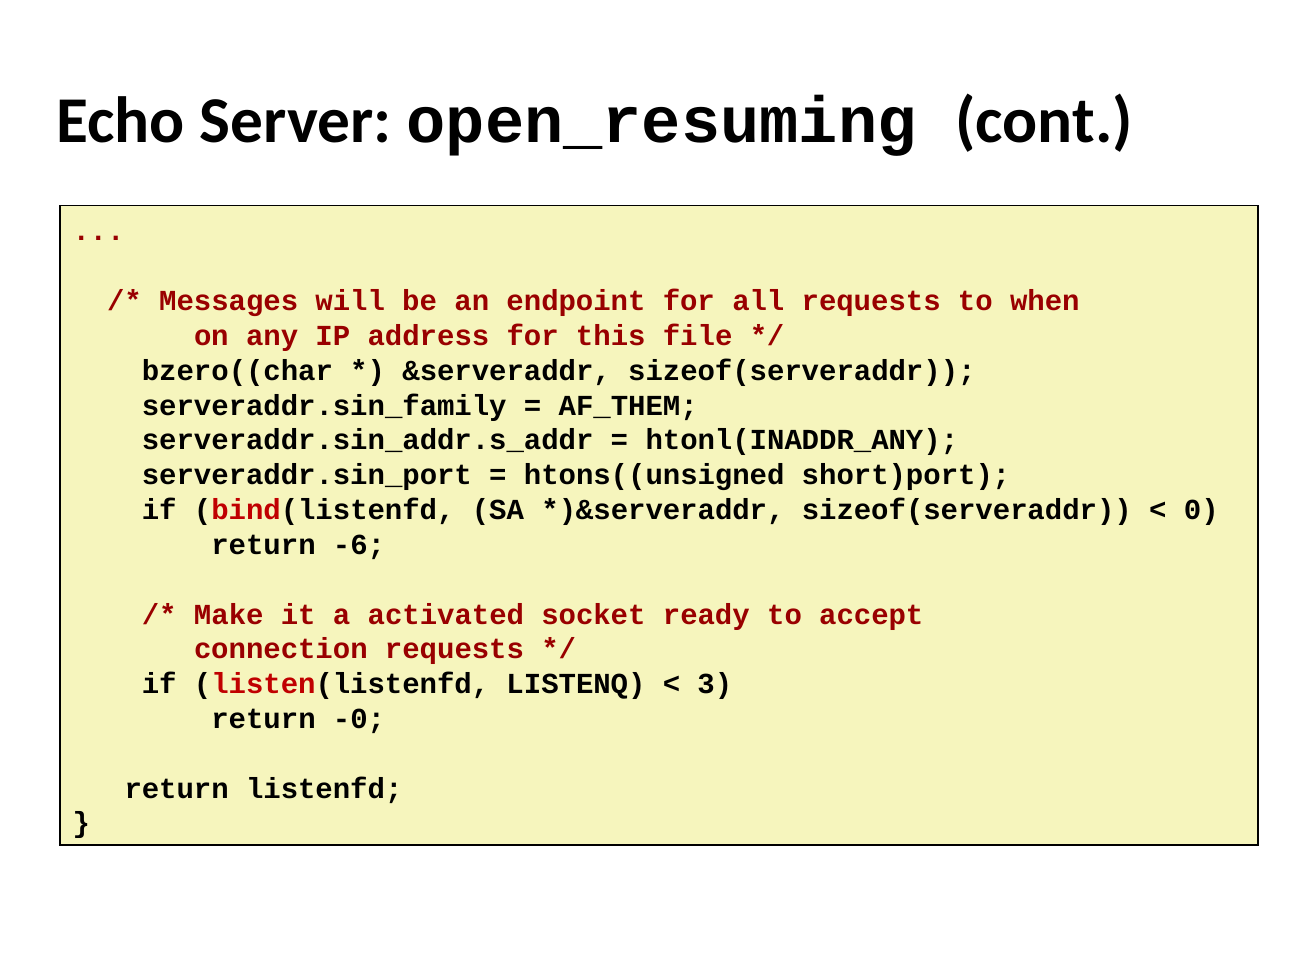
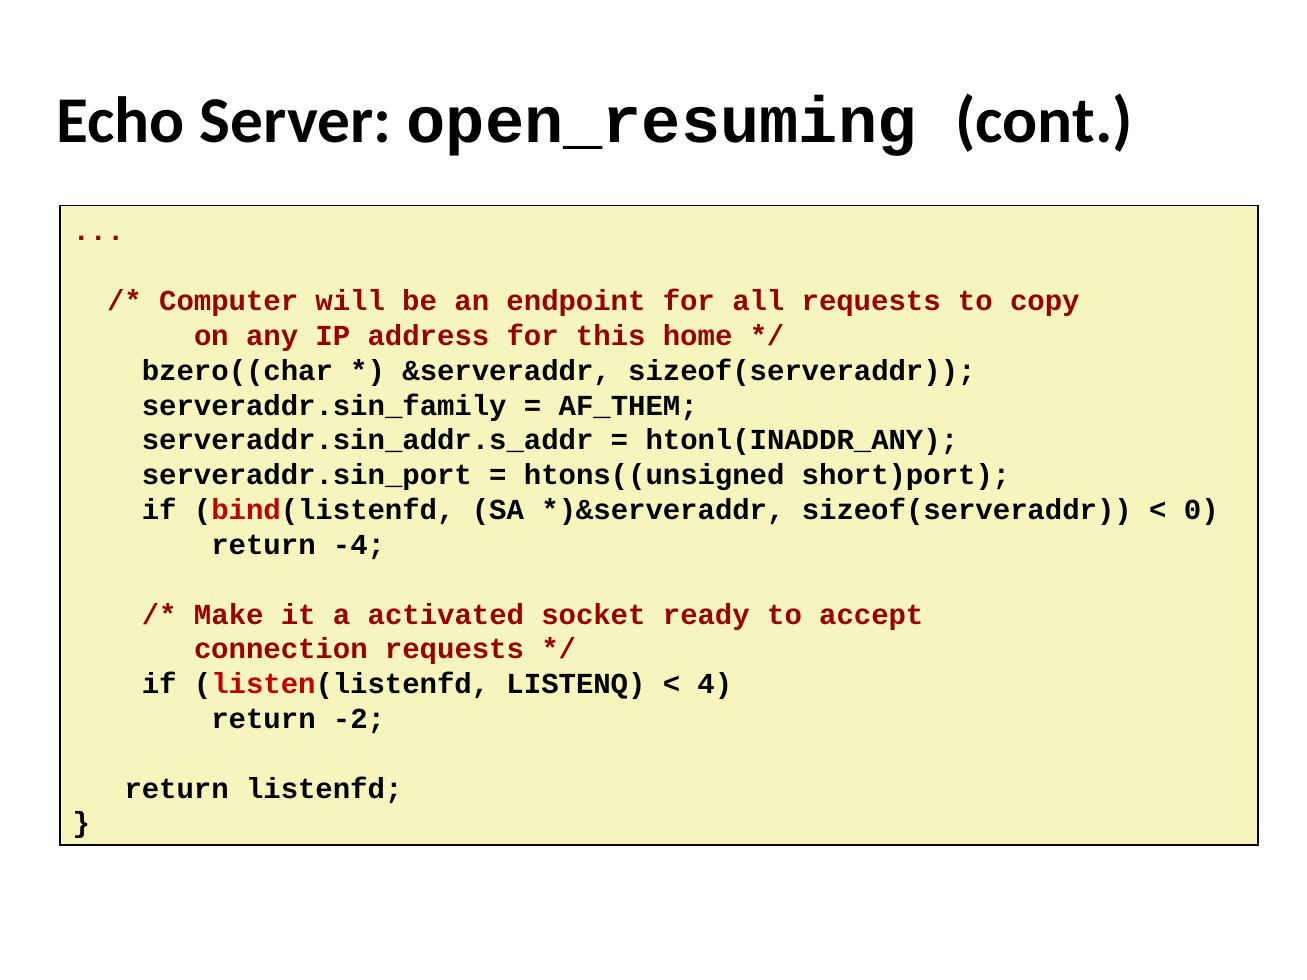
Messages: Messages -> Computer
when: when -> copy
file: file -> home
-6: -6 -> -4
3: 3 -> 4
-0: -0 -> -2
